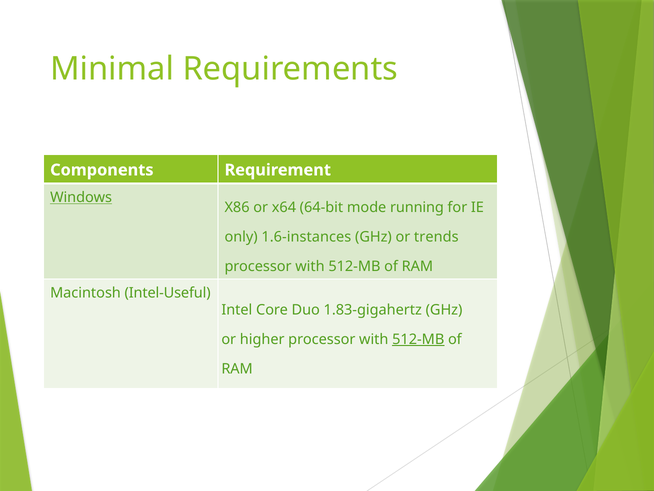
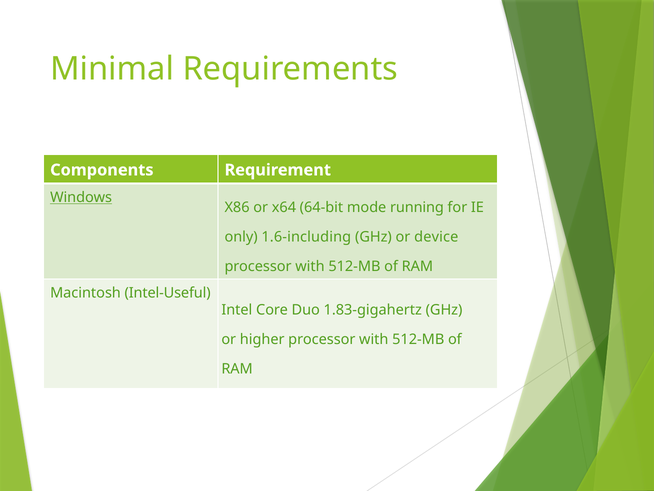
1.6-instances: 1.6-instances -> 1.6-including
trends: trends -> device
512-MB at (418, 339) underline: present -> none
